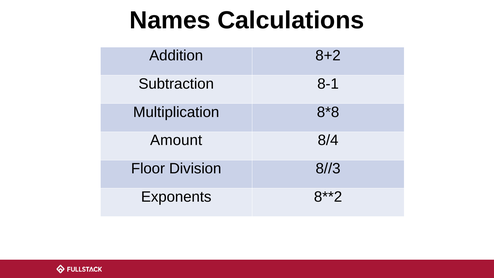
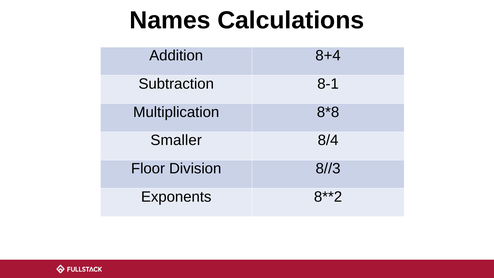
8+2: 8+2 -> 8+4
Amount: Amount -> Smaller
